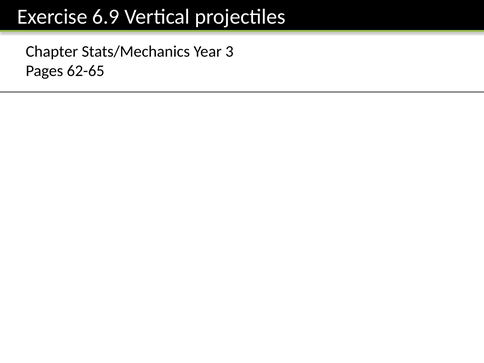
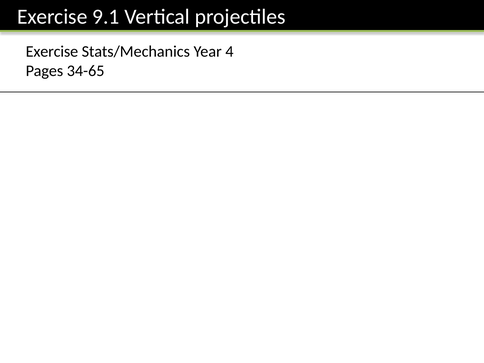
6.9: 6.9 -> 9.1
Chapter at (52, 52): Chapter -> Exercise
3: 3 -> 4
62-65: 62-65 -> 34-65
